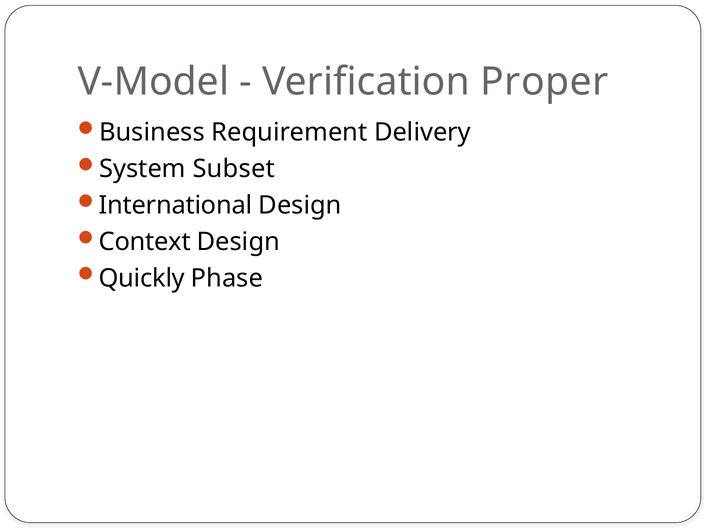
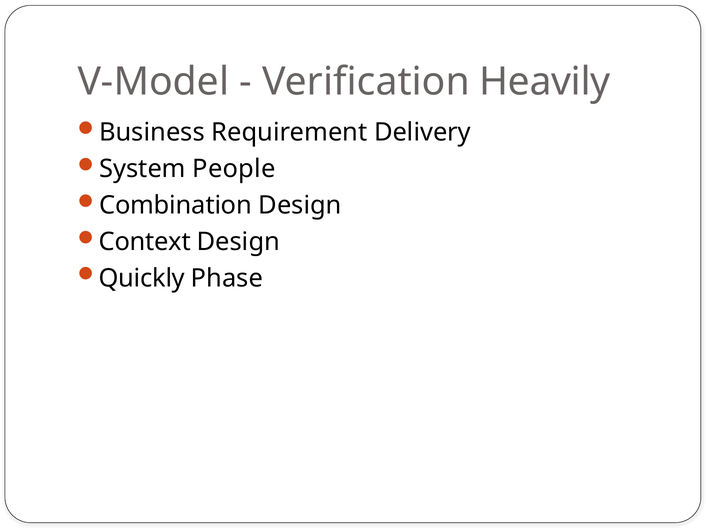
Proper: Proper -> Heavily
Subset: Subset -> People
International: International -> Combination
